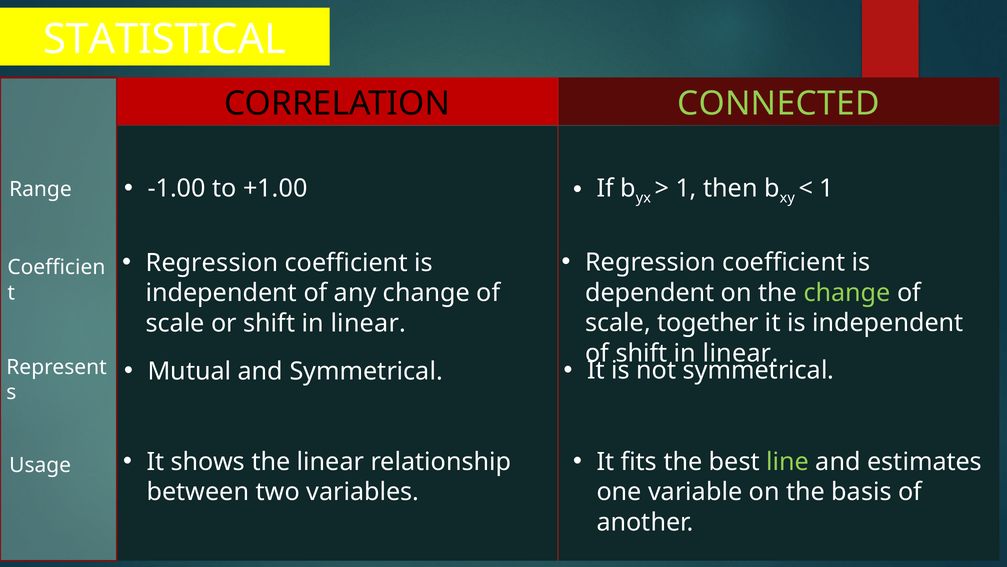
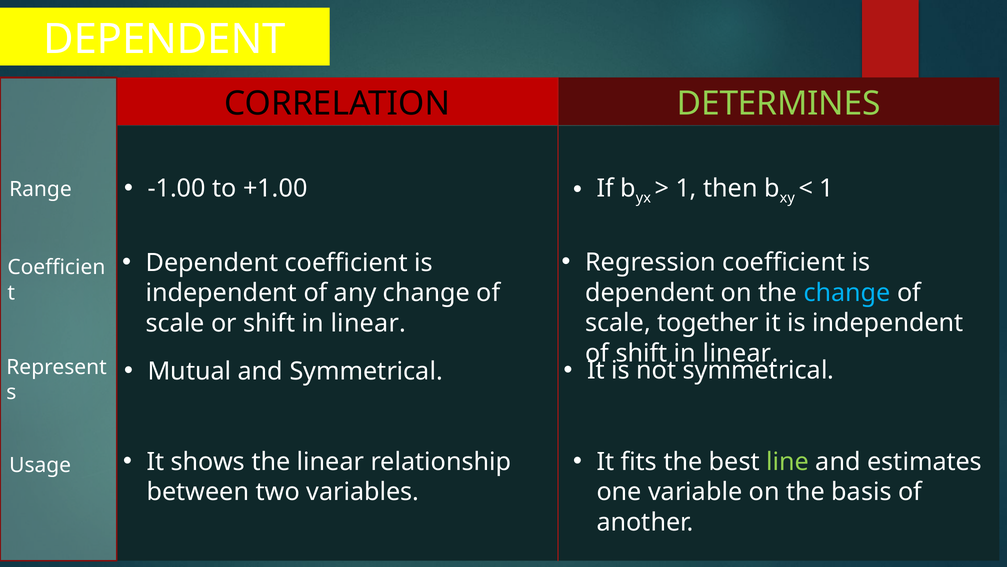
STATISTICAL at (165, 39): STATISTICAL -> DEPENDENT
CONNECTED: CONNECTED -> DETERMINES
Regression at (212, 263): Regression -> Dependent
change at (847, 292) colour: light green -> light blue
